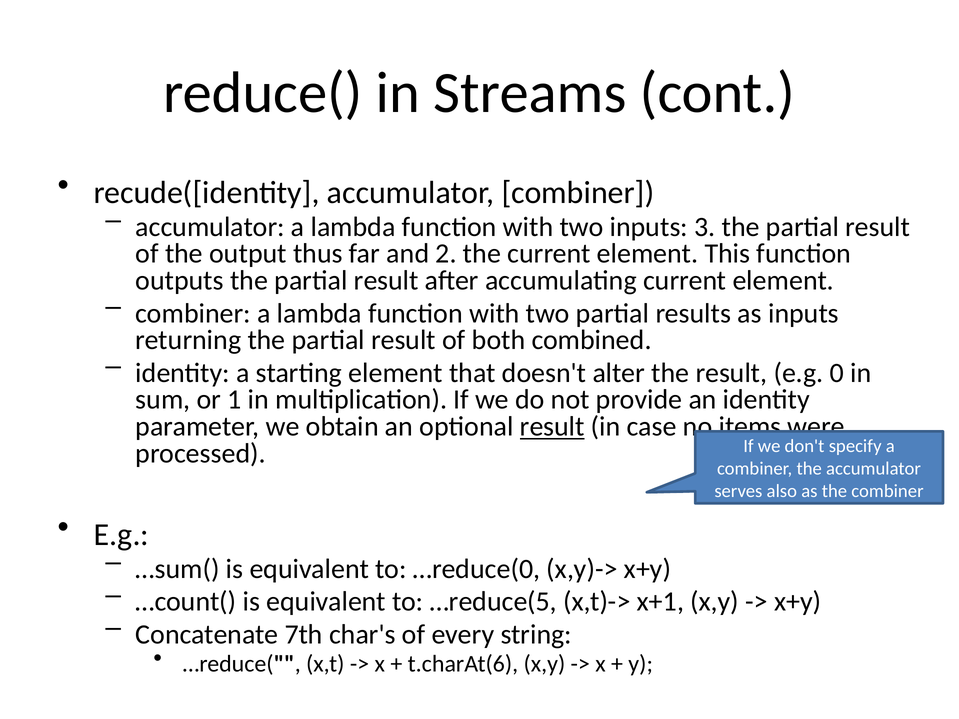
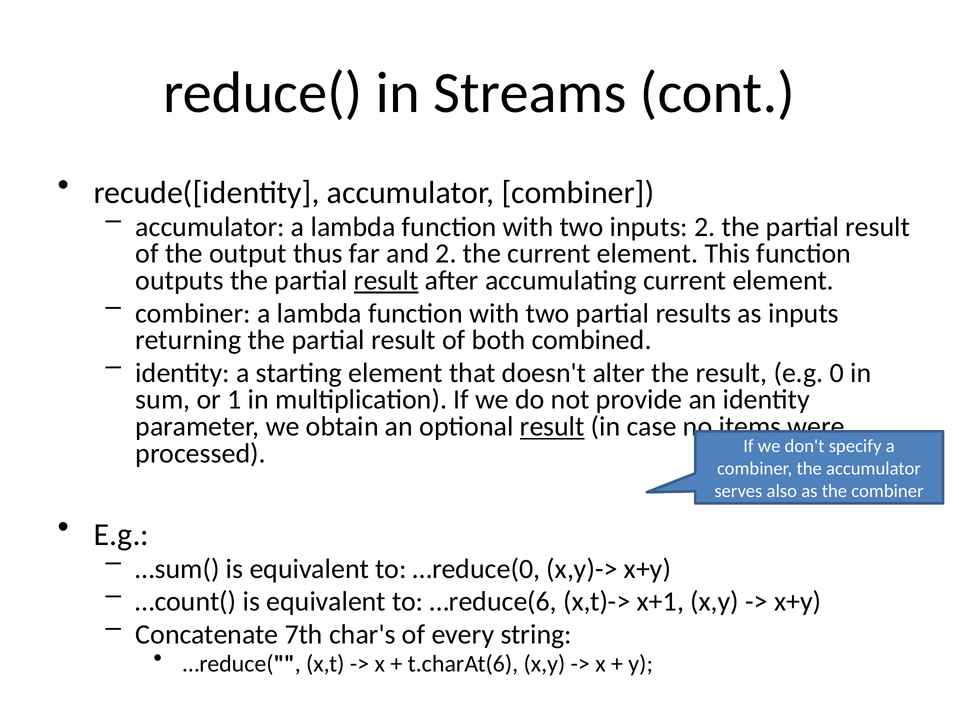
inputs 3: 3 -> 2
result at (386, 281) underline: none -> present
…reduce(5: …reduce(5 -> …reduce(6
